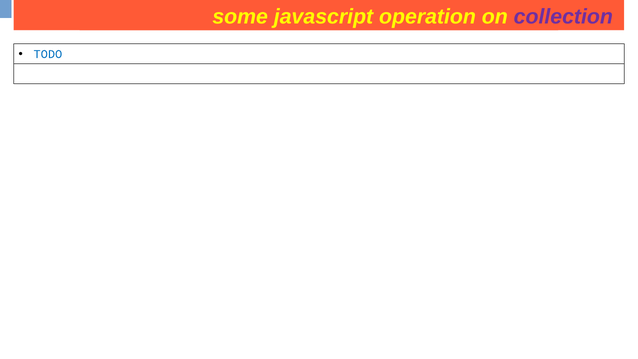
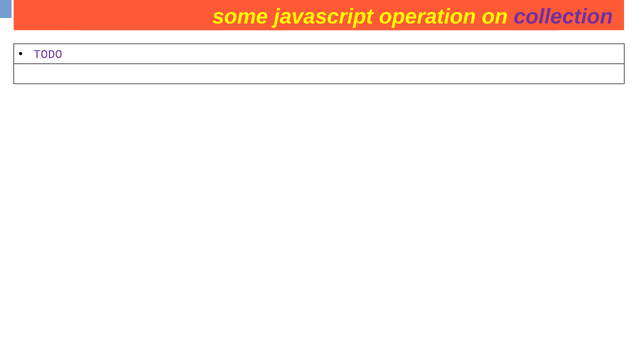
TODO colour: blue -> purple
